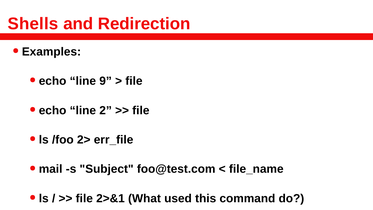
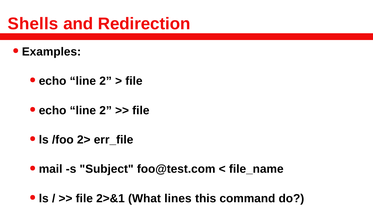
9 at (106, 81): 9 -> 2
used: used -> lines
